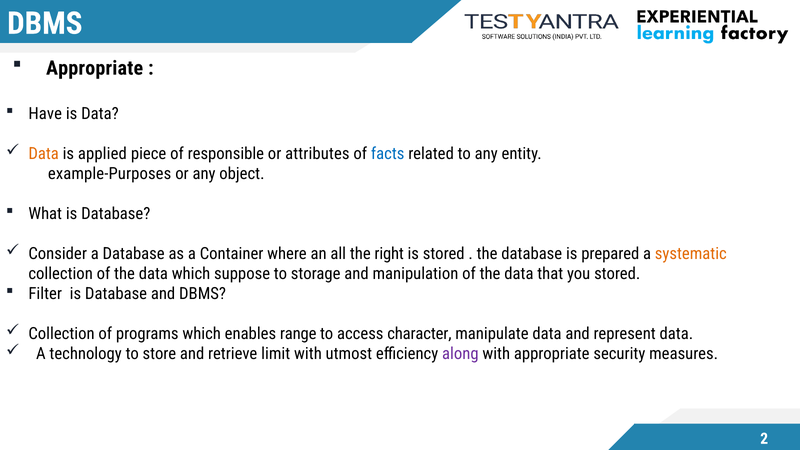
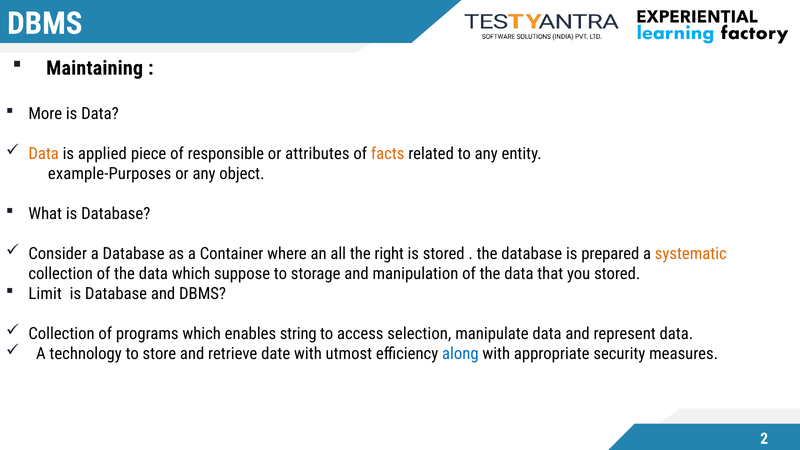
Appropriate at (95, 68): Appropriate -> Maintaining
Have: Have -> More
facts colour: blue -> orange
Filter: Filter -> Limit
range: range -> string
character: character -> selection
limit: limit -> date
along colour: purple -> blue
